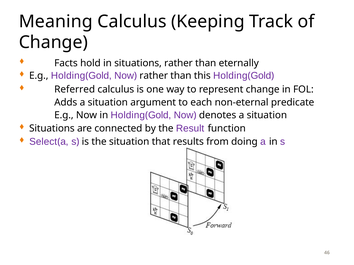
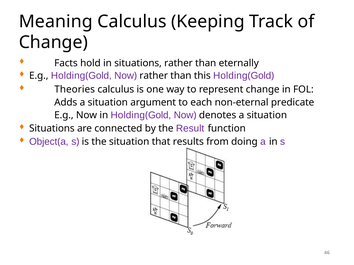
Referred: Referred -> Theories
Select: Select -> Object
